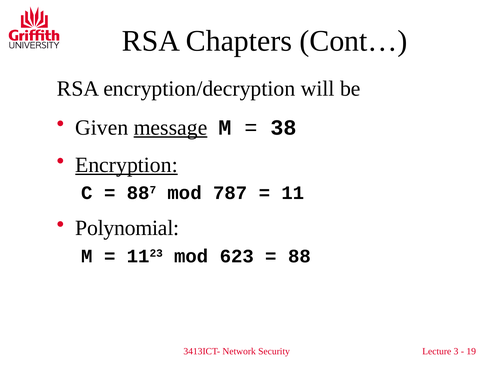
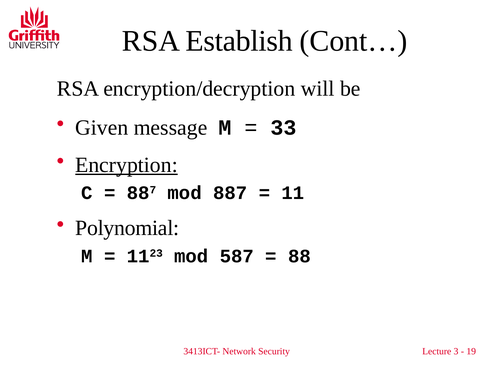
Chapters: Chapters -> Establish
message underline: present -> none
38: 38 -> 33
mod 787: 787 -> 887
623: 623 -> 587
